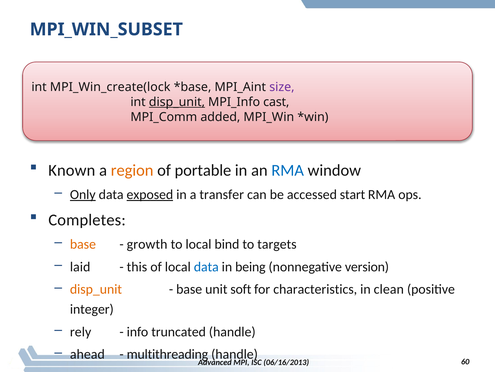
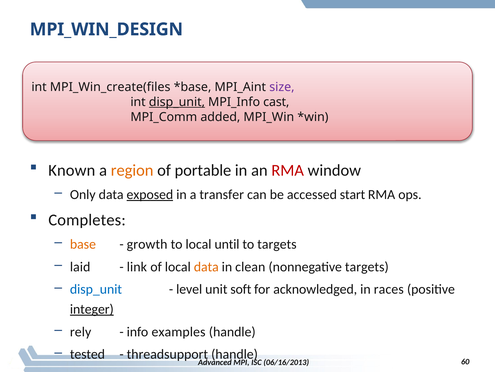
MPI_WIN_SUBSET: MPI_WIN_SUBSET -> MPI_WIN_DESIGN
MPI_Win_create(lock: MPI_Win_create(lock -> MPI_Win_create(files
RMA at (288, 170) colour: blue -> red
Only underline: present -> none
bind: bind -> until
this: this -> link
data at (206, 266) colour: blue -> orange
being: being -> clean
nonnegative version: version -> targets
disp_unit at (96, 289) colour: orange -> blue
base at (189, 289): base -> level
characteristics: characteristics -> acknowledged
clean: clean -> races
integer underline: none -> present
truncated: truncated -> examples
ahead: ahead -> tested
multithreading: multithreading -> threadsupport
